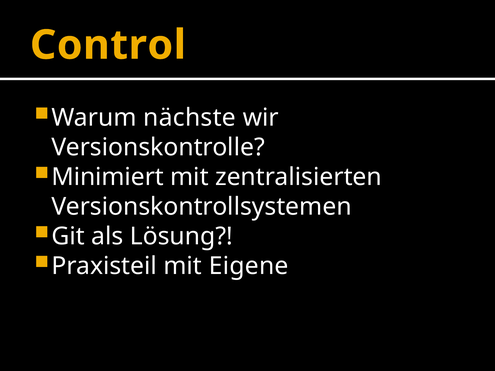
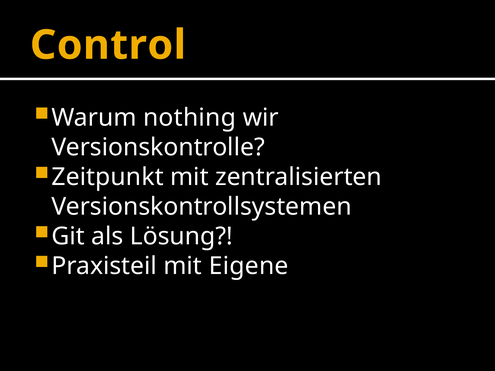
nächste: nächste -> nothing
Minimiert: Minimiert -> Zeitpunkt
